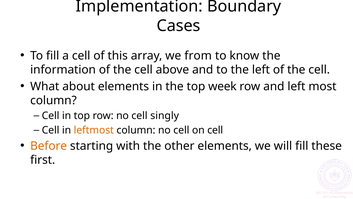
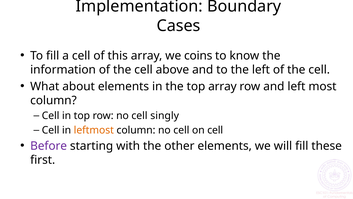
from: from -> coins
top week: week -> array
Before colour: orange -> purple
